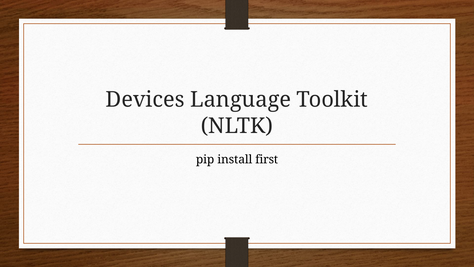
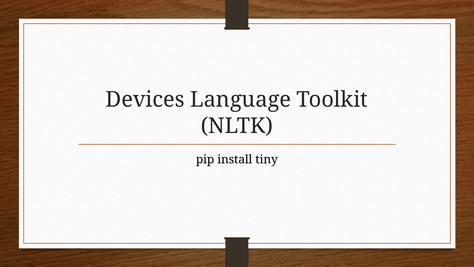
first: first -> tiny
